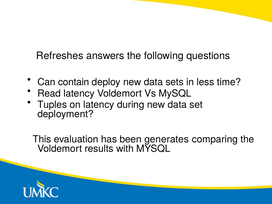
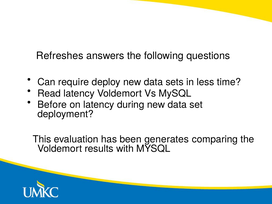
contain: contain -> require
Tuples: Tuples -> Before
